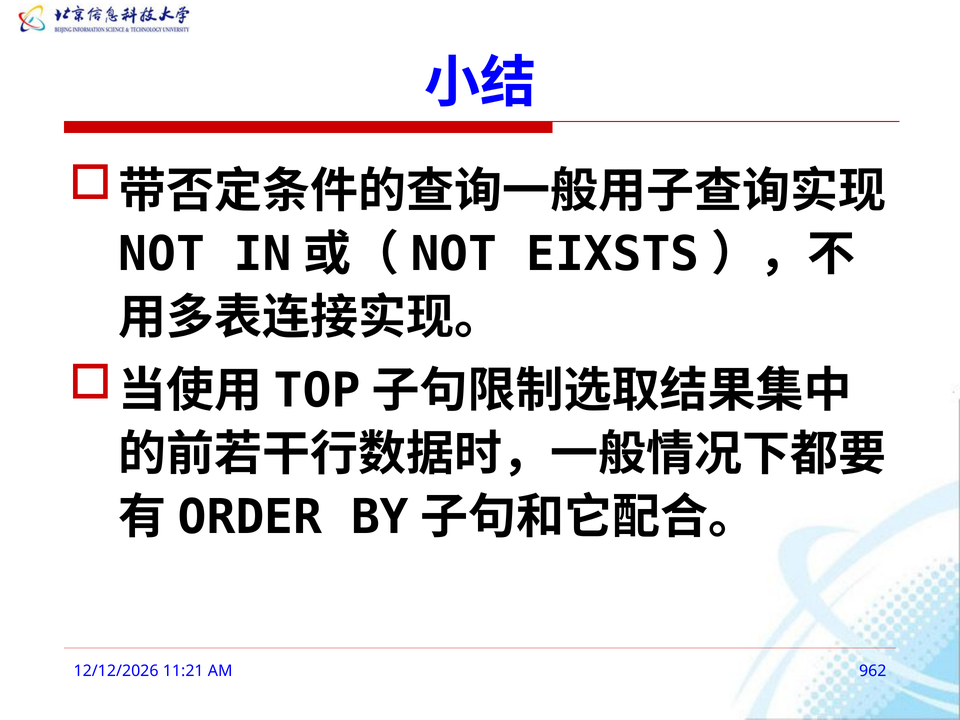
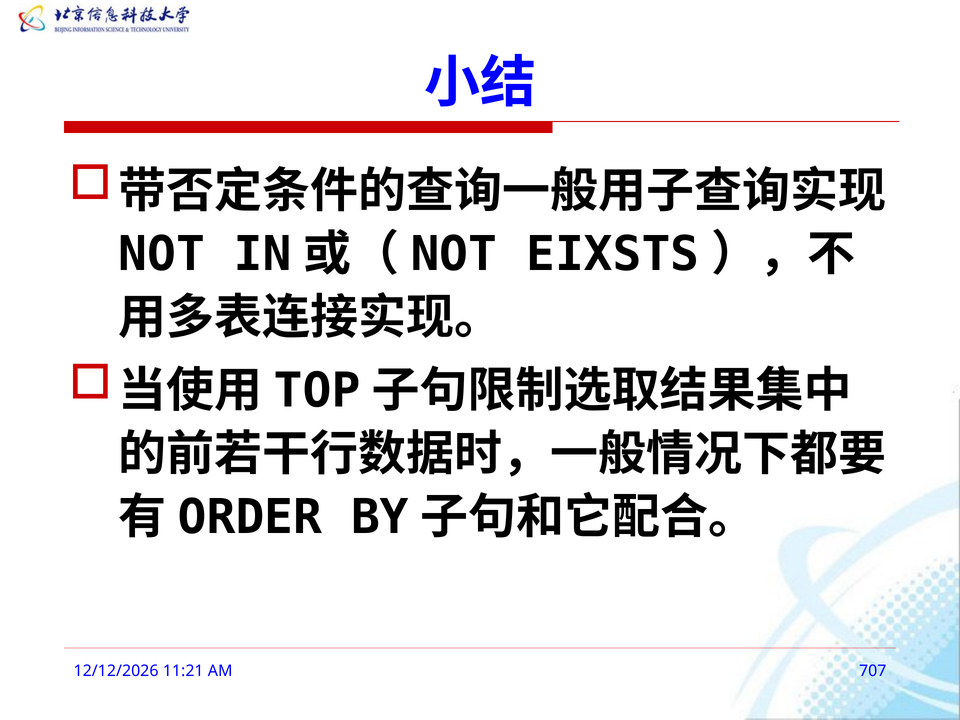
962: 962 -> 707
